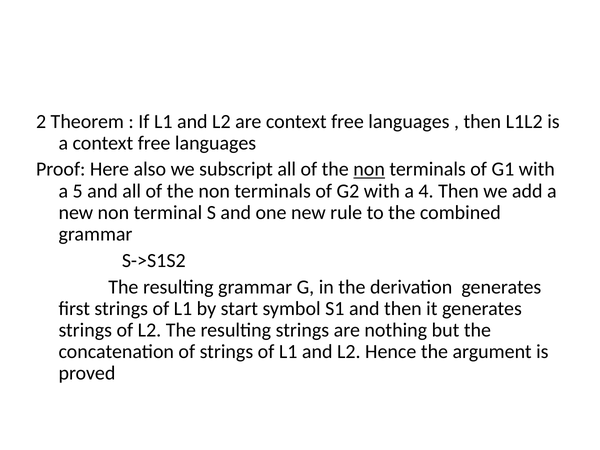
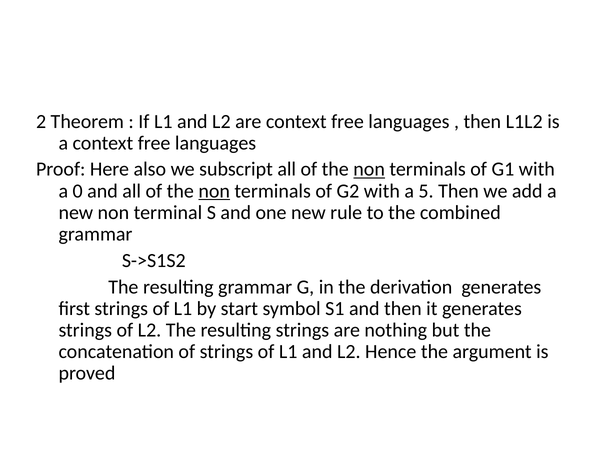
5: 5 -> 0
non at (214, 191) underline: none -> present
4: 4 -> 5
